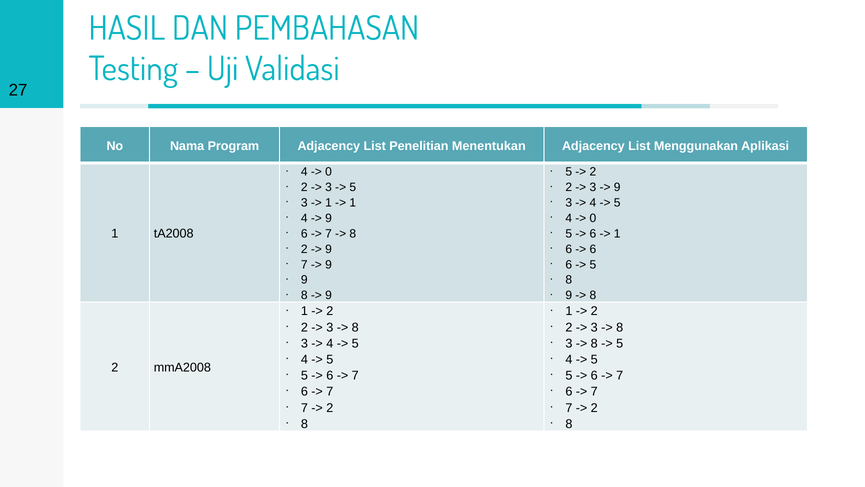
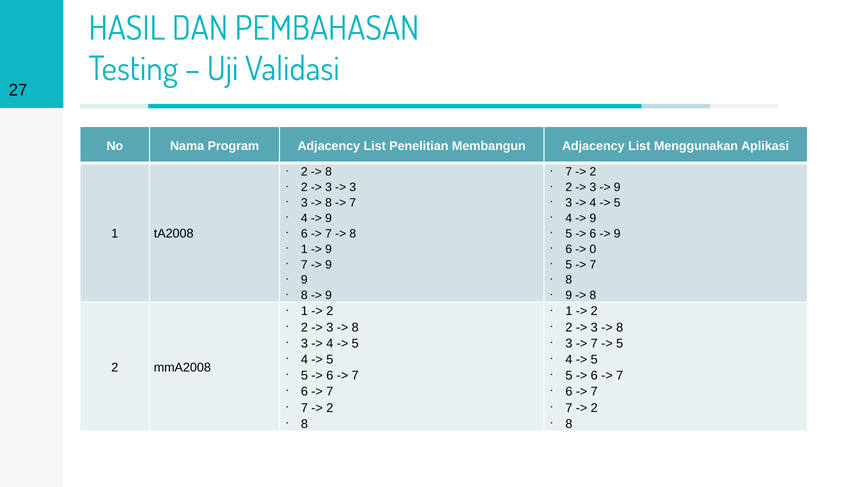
Menentukan: Menentukan -> Membangun
4 at (304, 172): 4 -> 2
0 at (329, 172): 0 -> 8
5 at (569, 172): 5 -> 7
5 at (353, 187): 5 -> 3
1 at (329, 203): 1 -> 8
1 at (353, 203): 1 -> 7
0 at (593, 218): 0 -> 9
1 at (617, 233): 1 -> 9
2 at (304, 249): 2 -> 1
6 at (593, 249): 6 -> 0
6 at (569, 264): 6 -> 5
5 at (593, 264): 5 -> 7
8 at (594, 343): 8 -> 7
